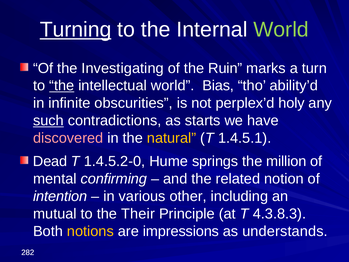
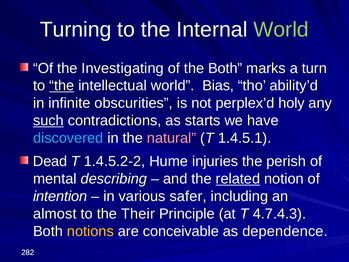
Turning underline: present -> none
the Ruin: Ruin -> Both
discovered colour: pink -> light blue
natural colour: yellow -> pink
1.4.5.2-0: 1.4.5.2-0 -> 1.4.5.2-2
springs: springs -> injuries
million: million -> perish
confirming: confirming -> describing
related underline: none -> present
other: other -> safer
mutual: mutual -> almost
4.3.8.3: 4.3.8.3 -> 4.7.4.3
impressions: impressions -> conceivable
understands: understands -> dependence
